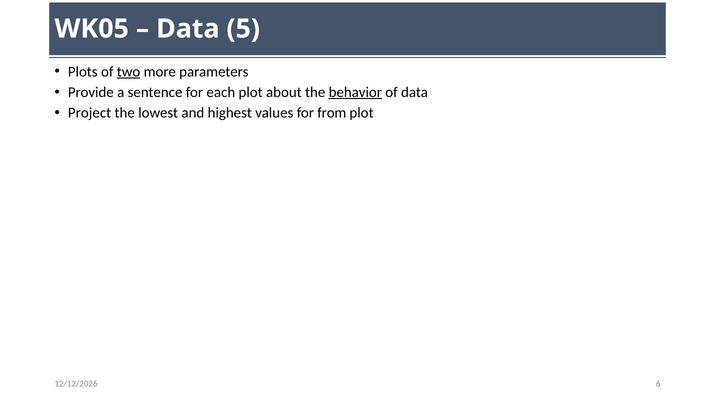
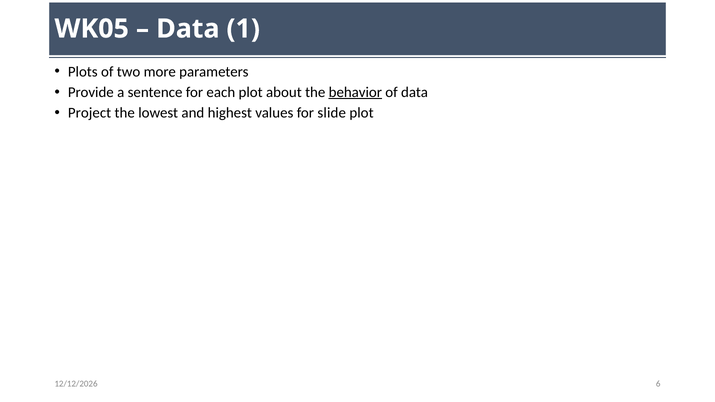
5: 5 -> 1
two underline: present -> none
from: from -> slide
